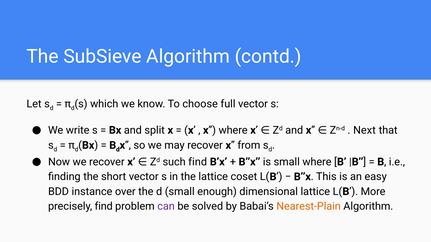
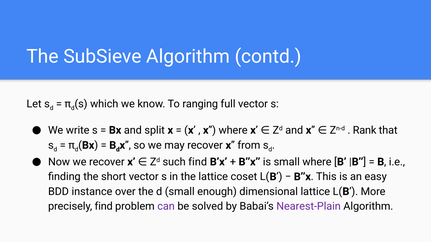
choose: choose -> ranging
Next: Next -> Rank
Nearest-Plain colour: orange -> purple
